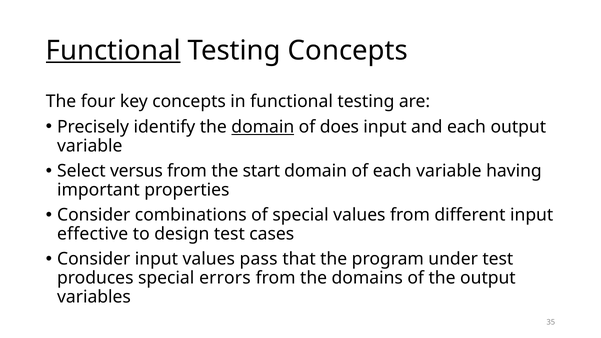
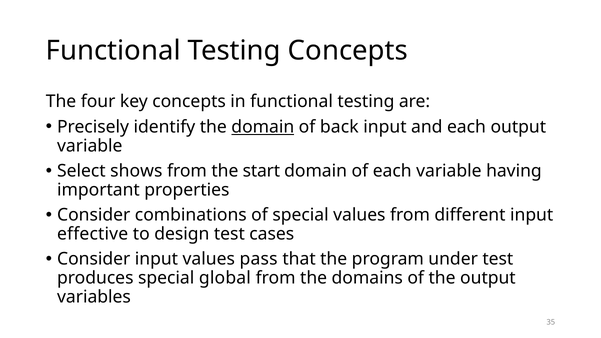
Functional at (113, 50) underline: present -> none
does: does -> back
versus: versus -> shows
errors: errors -> global
